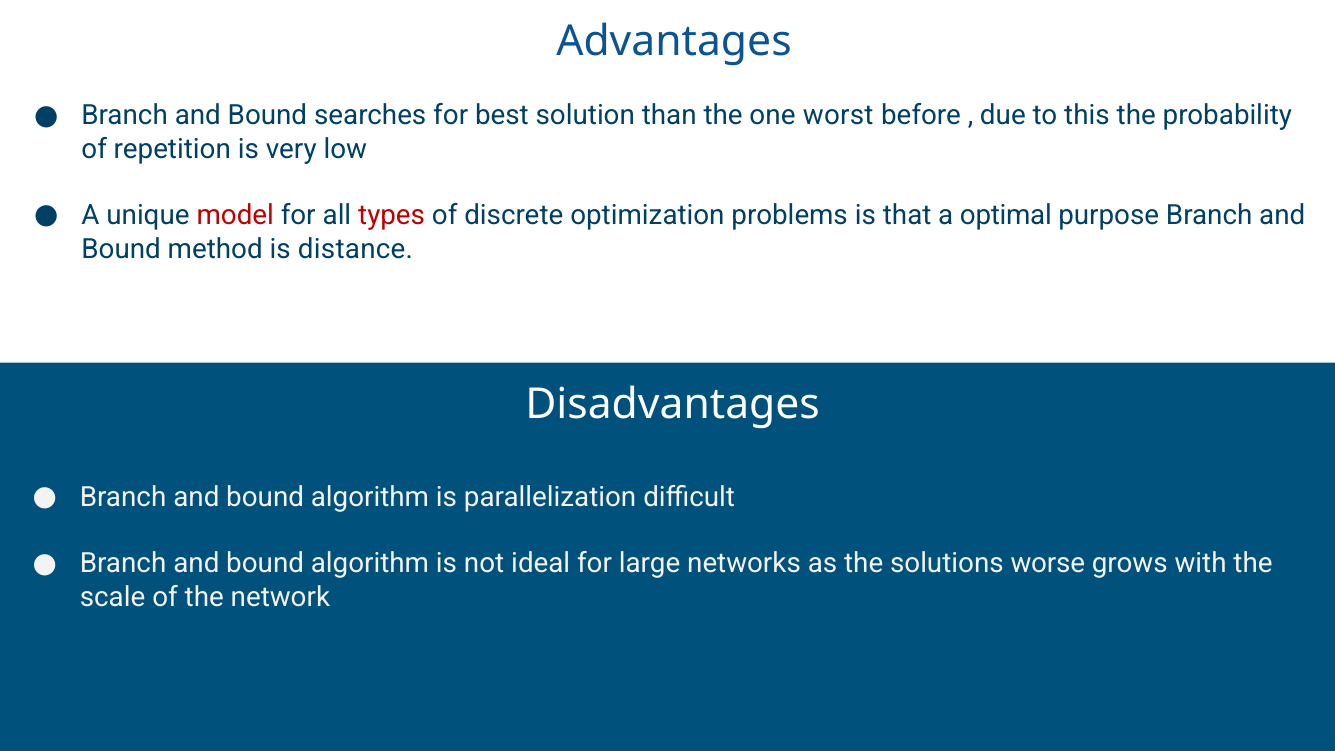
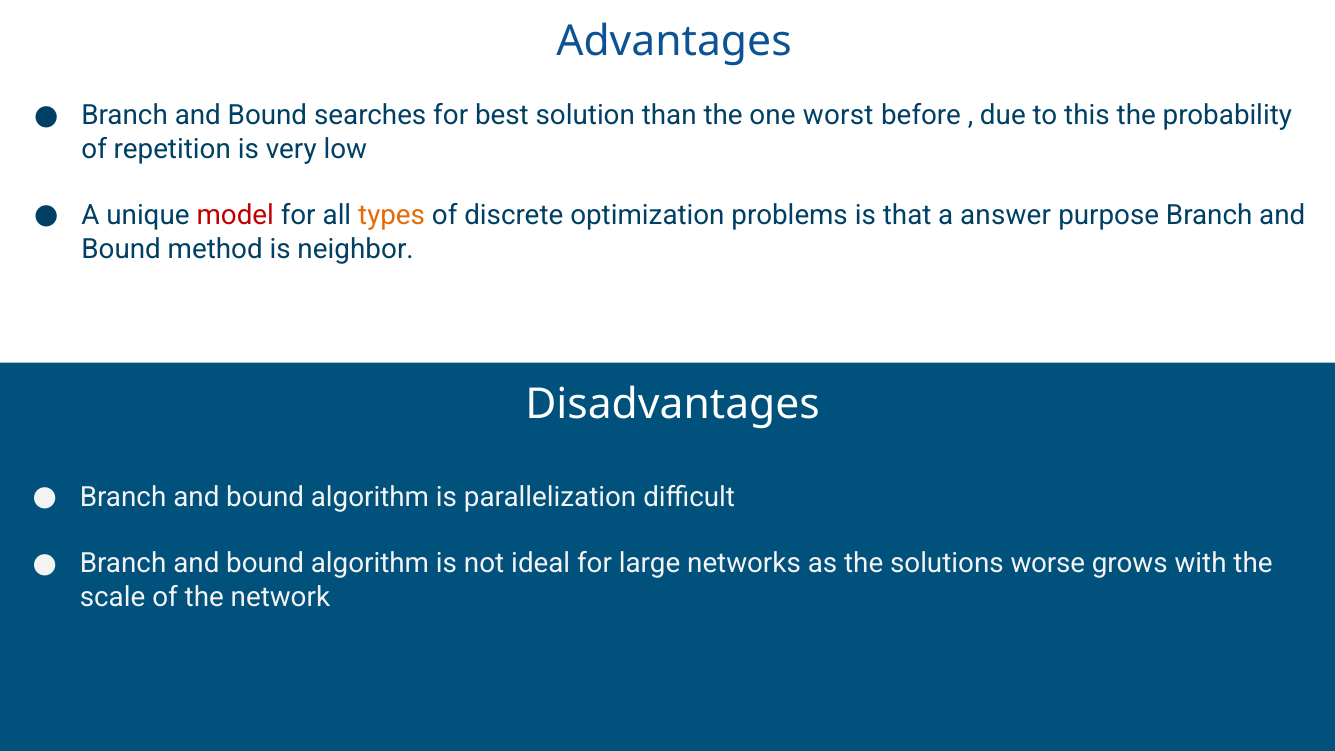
types colour: red -> orange
optimal: optimal -> answer
distance: distance -> neighbor
